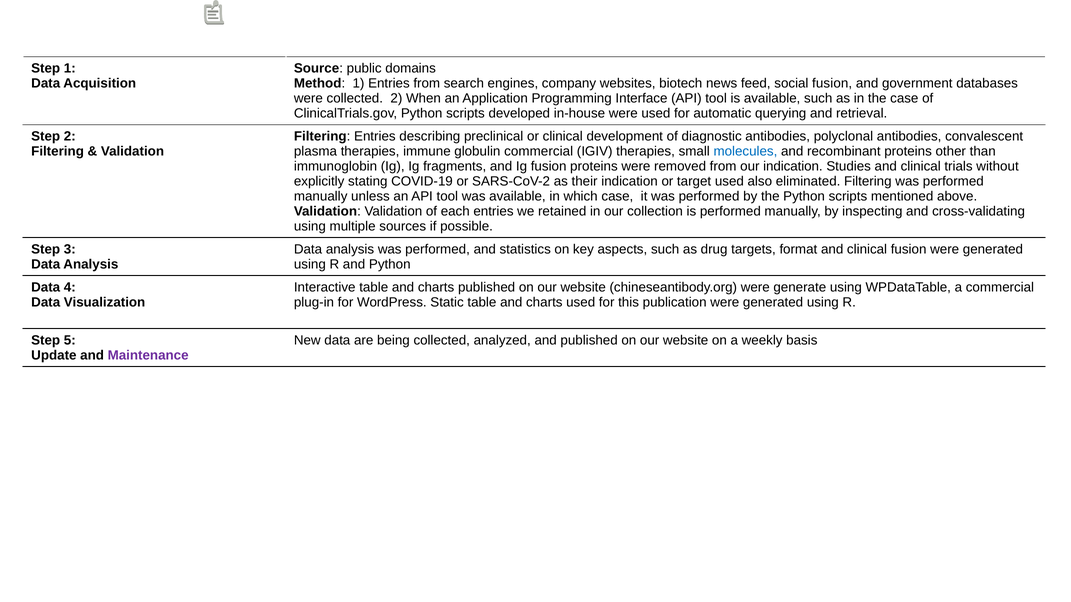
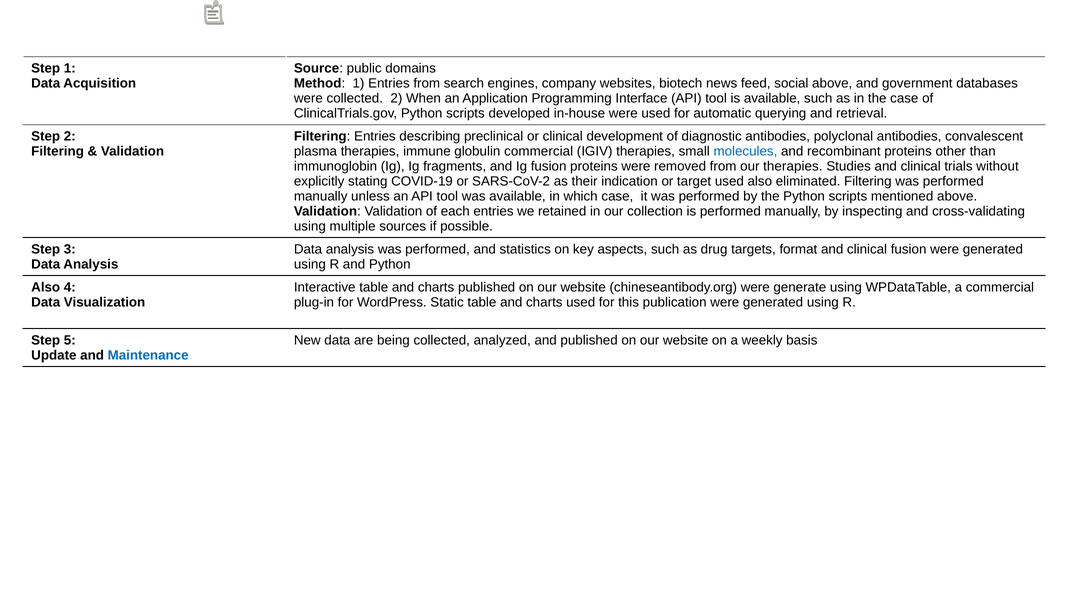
social fusion: fusion -> above
our indication: indication -> therapies
Data at (46, 288): Data -> Also
Maintenance colour: purple -> blue
